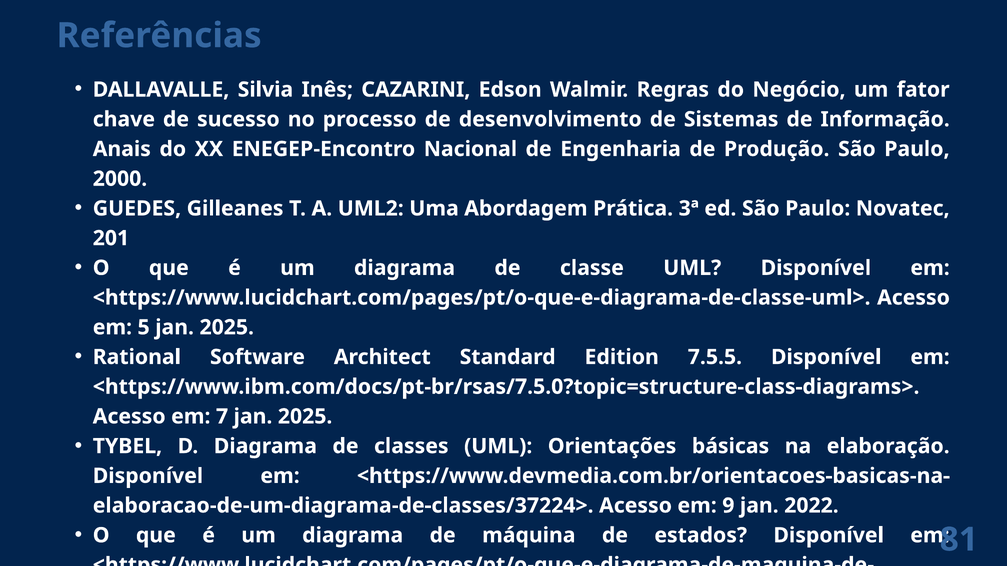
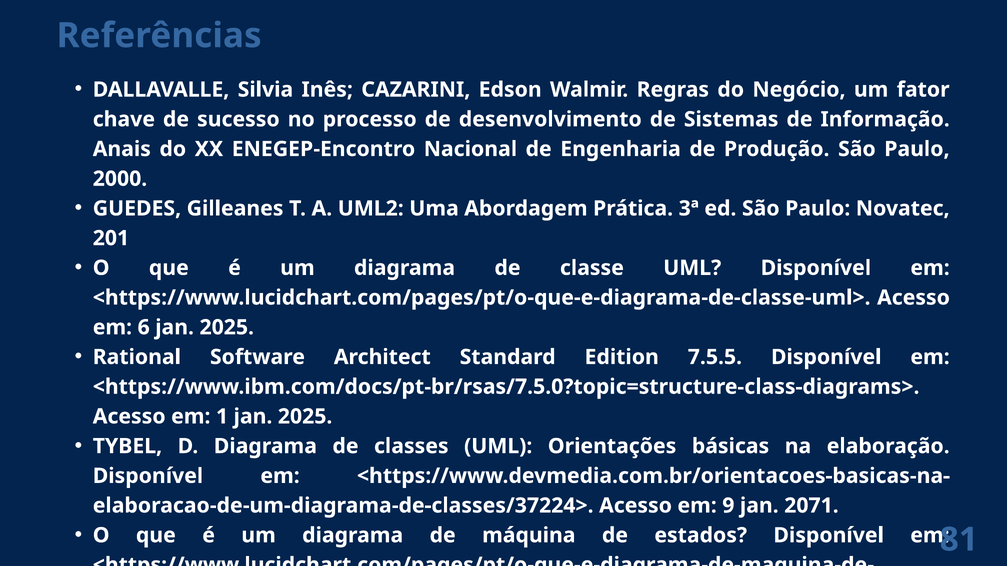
5: 5 -> 6
7: 7 -> 1
2022: 2022 -> 2071
